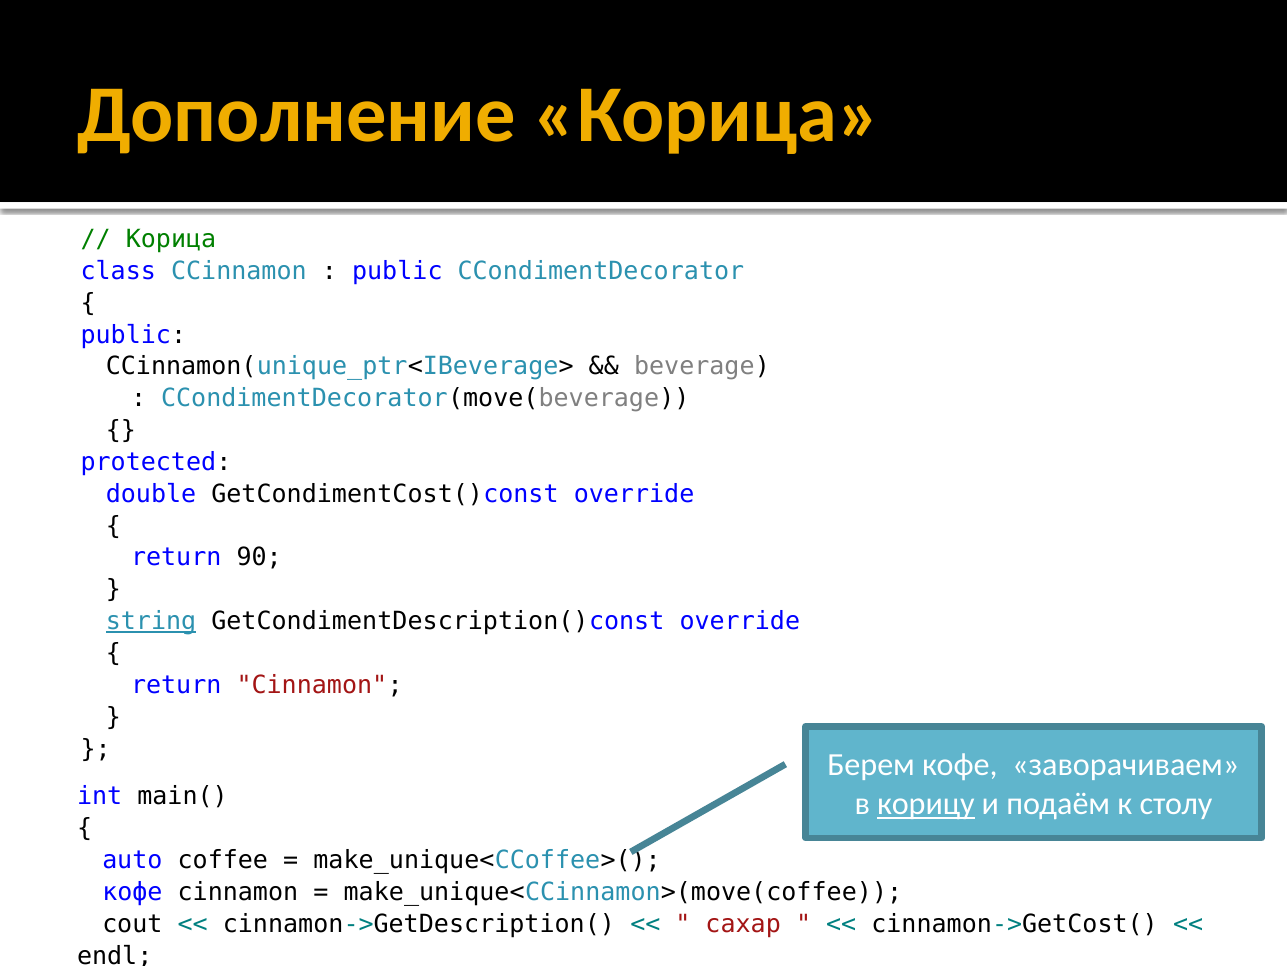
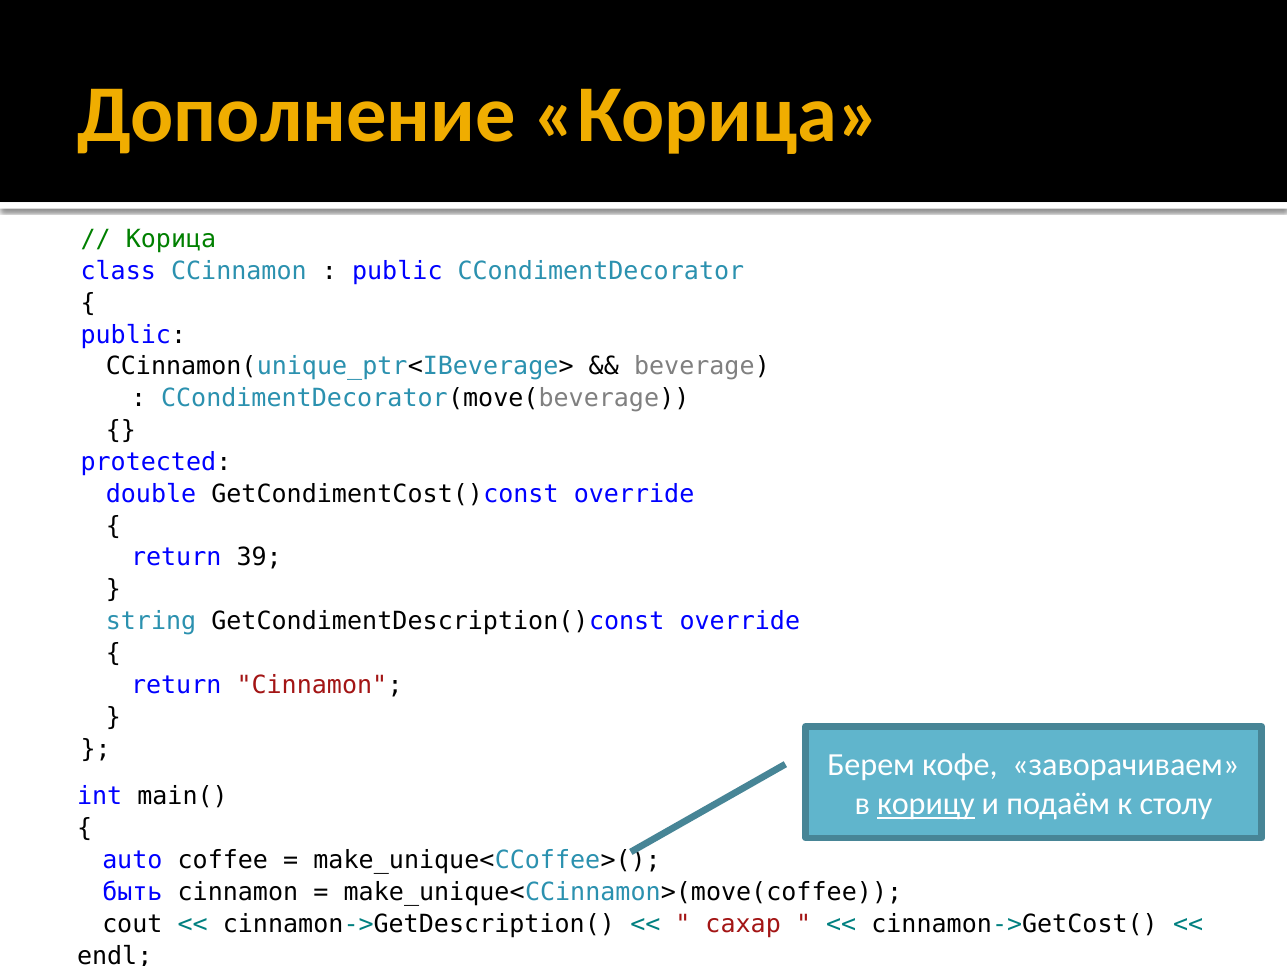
90: 90 -> 39
string underline: present -> none
кофе at (132, 892): кофе -> быть
